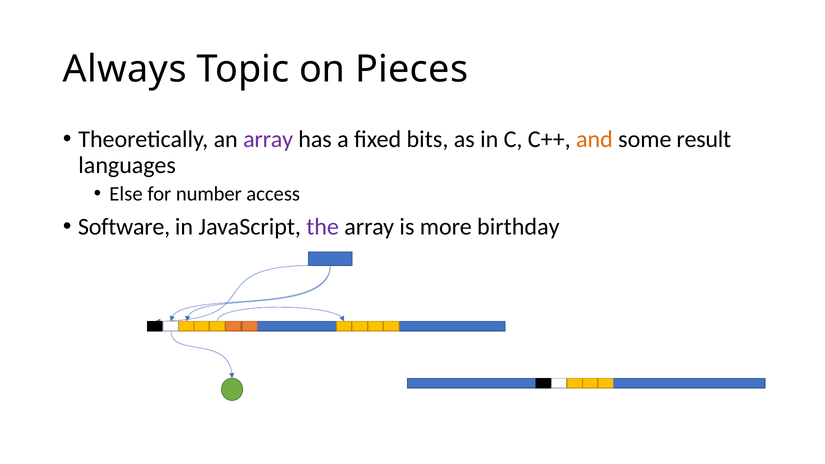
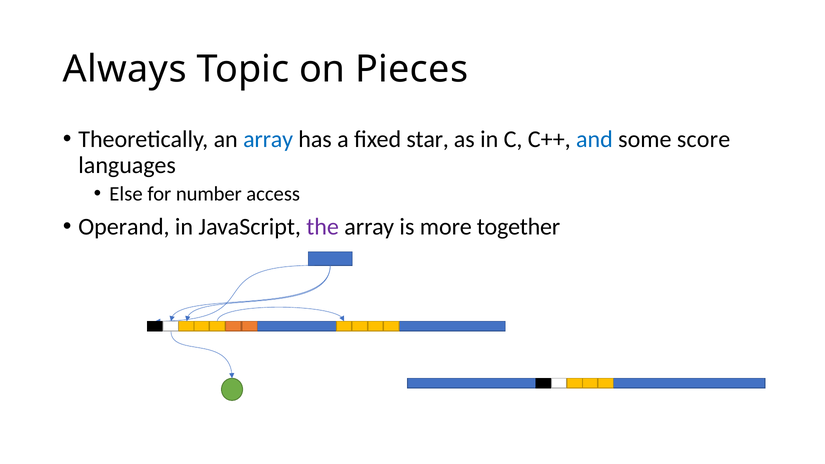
array at (268, 139) colour: purple -> blue
bits: bits -> star
and colour: orange -> blue
result: result -> score
Software: Software -> Operand
birthday: birthday -> together
